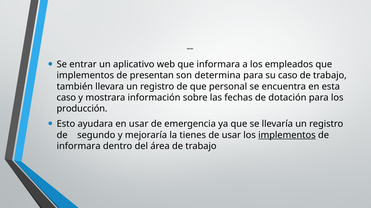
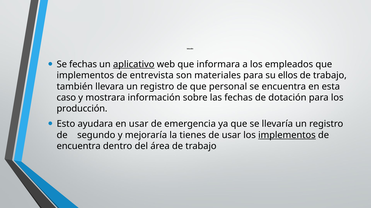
Se entrar: entrar -> fechas
aplicativo underline: none -> present
presentan: presentan -> entrevista
determina: determina -> materiales
su caso: caso -> ellos
informara at (79, 147): informara -> encuentra
